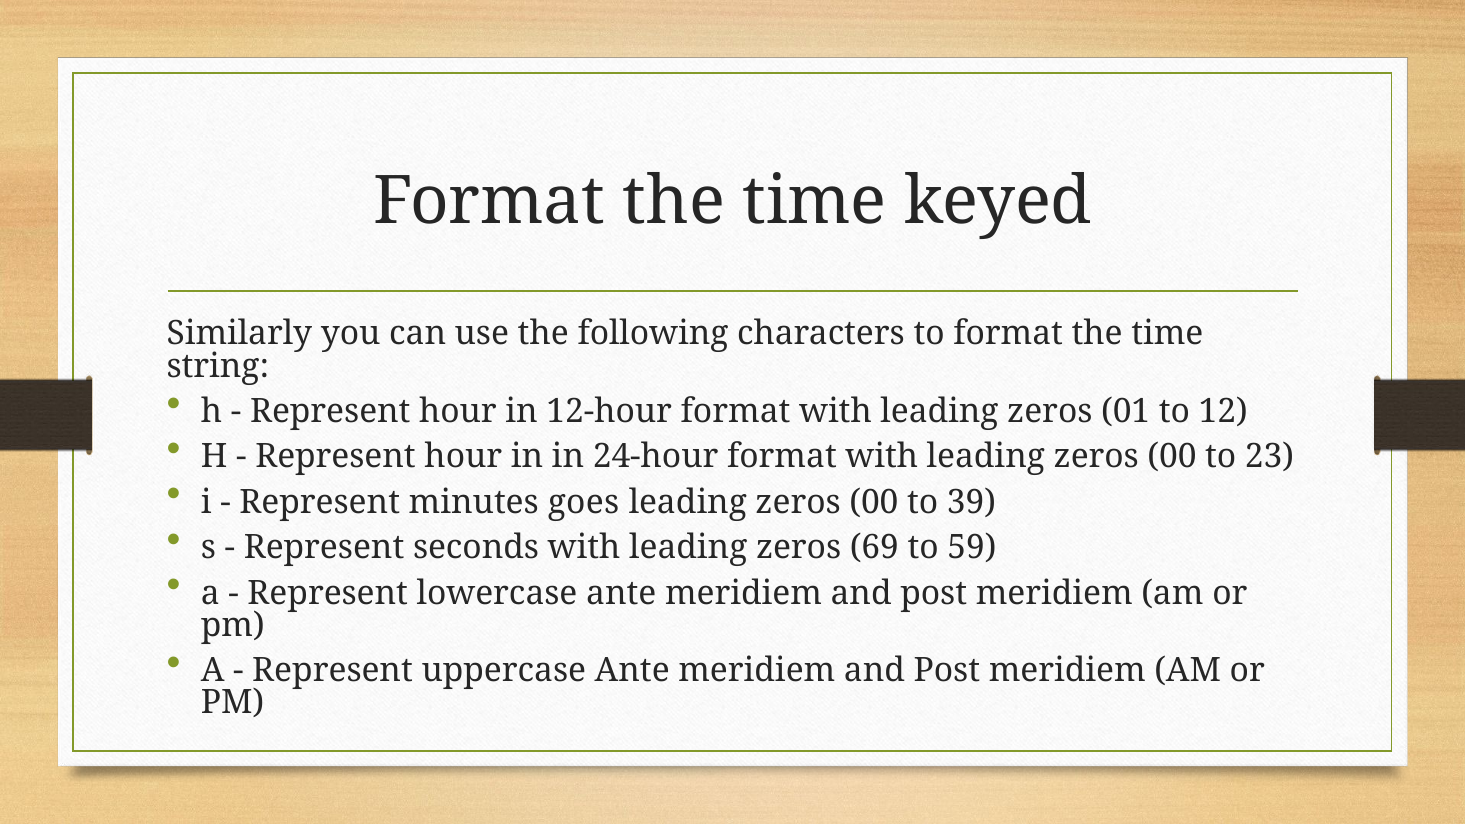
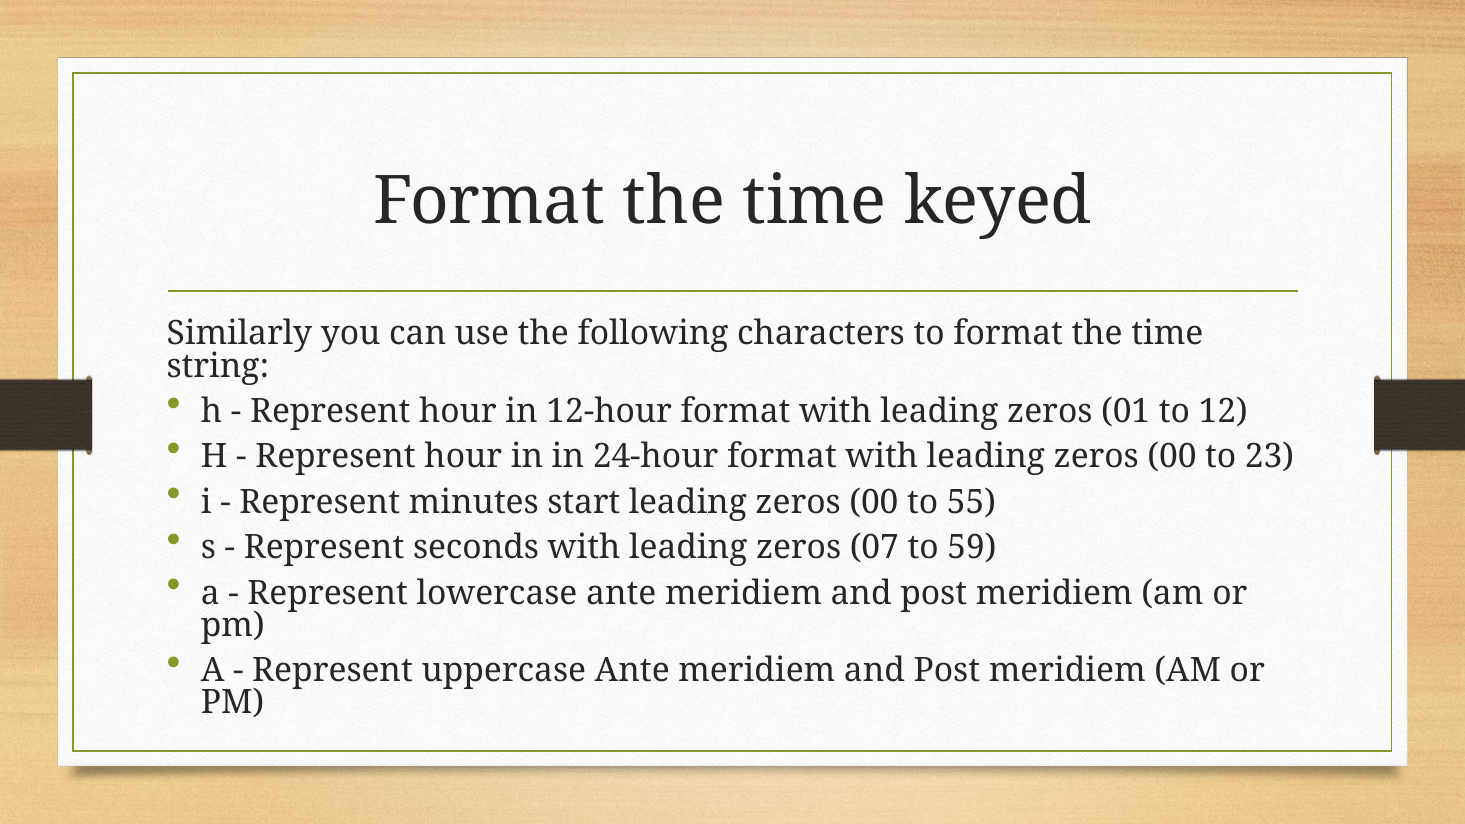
goes: goes -> start
39: 39 -> 55
69: 69 -> 07
